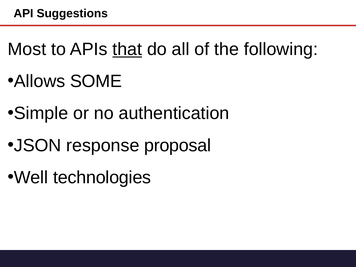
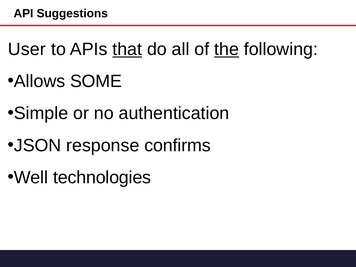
Most: Most -> User
the underline: none -> present
proposal: proposal -> confirms
